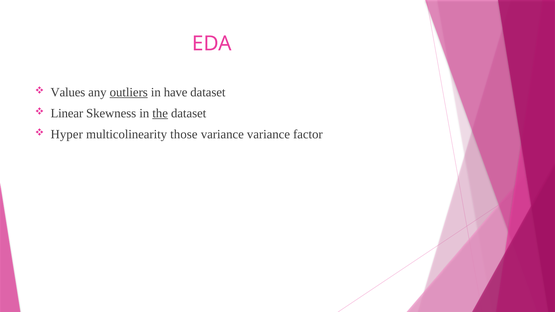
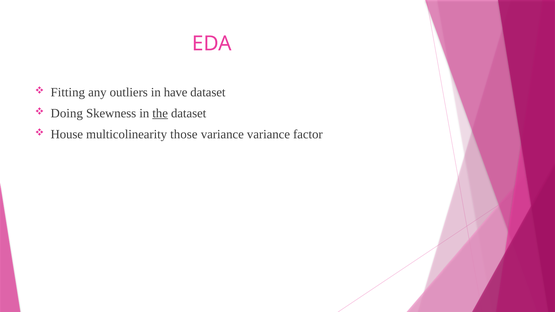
Values: Values -> Fitting
outliers underline: present -> none
Linear: Linear -> Doing
Hyper: Hyper -> House
